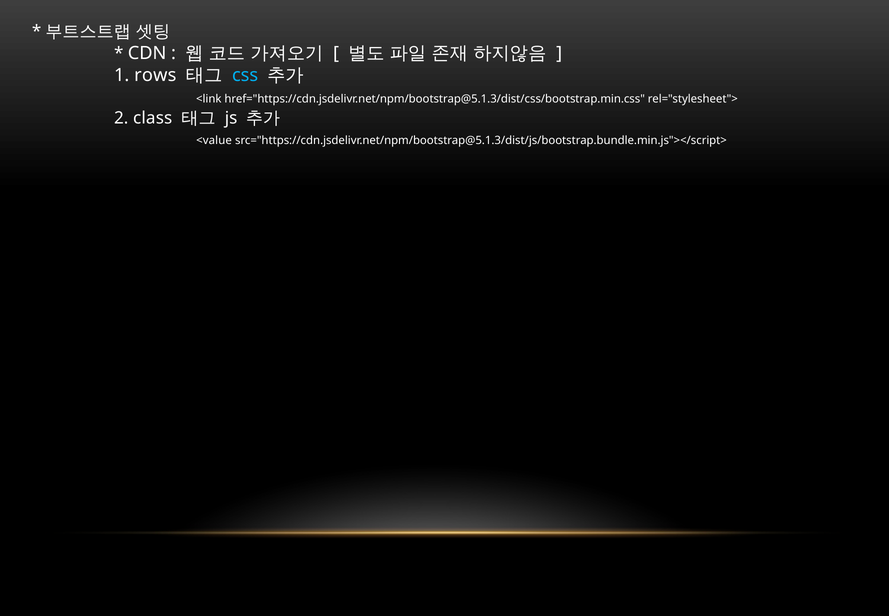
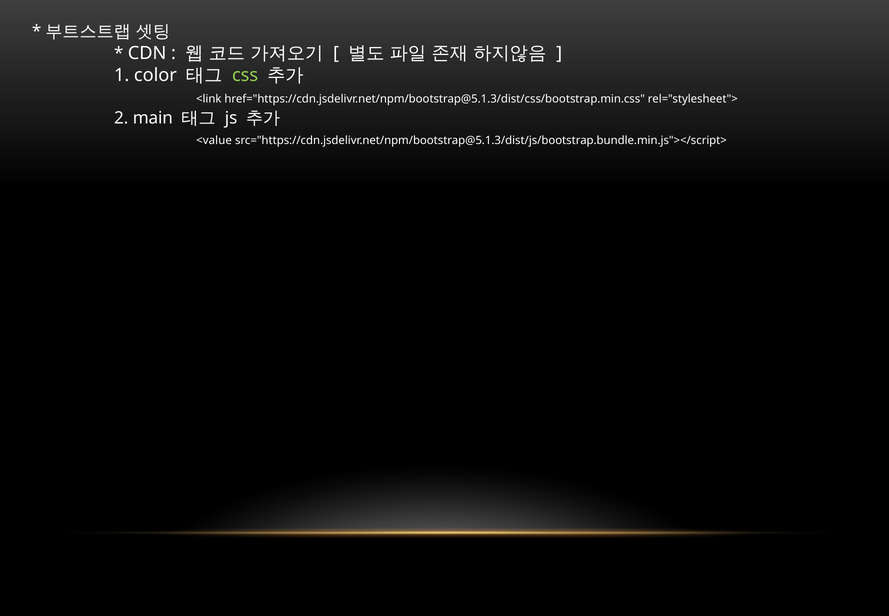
rows: rows -> color
css colour: light blue -> light green
class: class -> main
